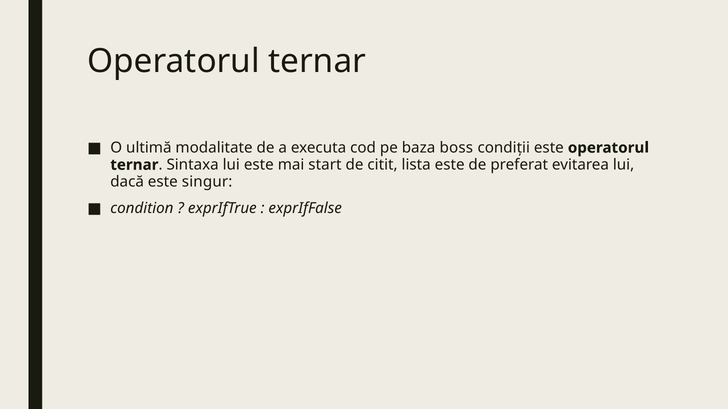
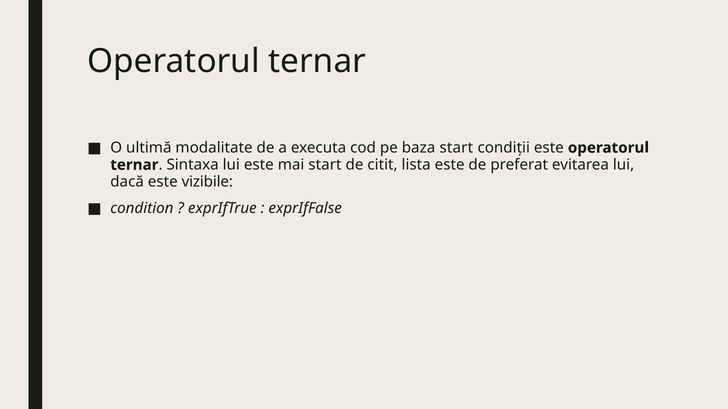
baza boss: boss -> start
singur: singur -> vizibile
